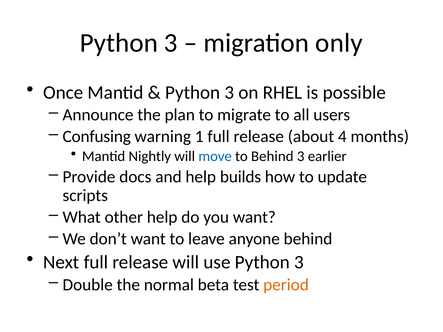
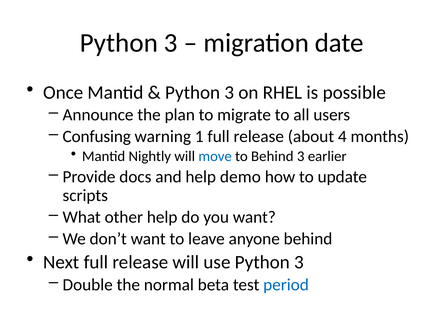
only: only -> date
builds: builds -> demo
period colour: orange -> blue
